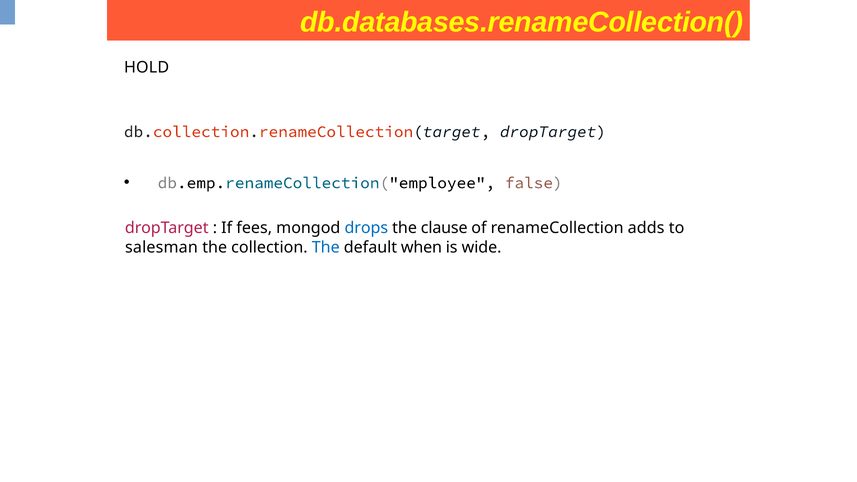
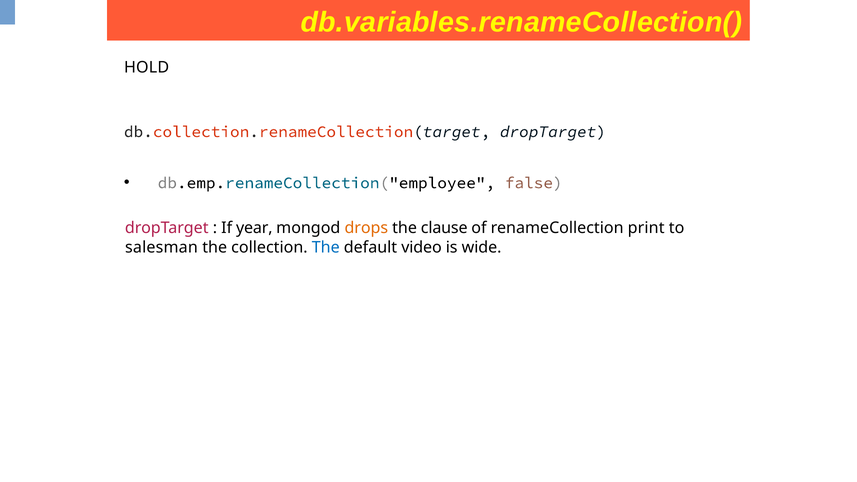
db.databases.renameCollection(: db.databases.renameCollection( -> db.variables.renameCollection(
fees: fees -> year
drops colour: blue -> orange
adds: adds -> print
when: when -> video
